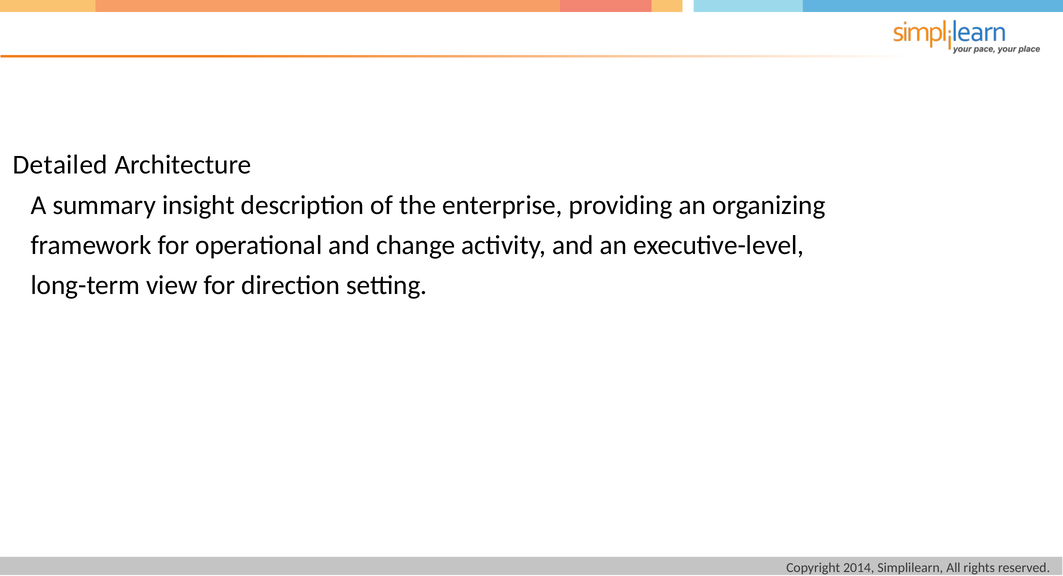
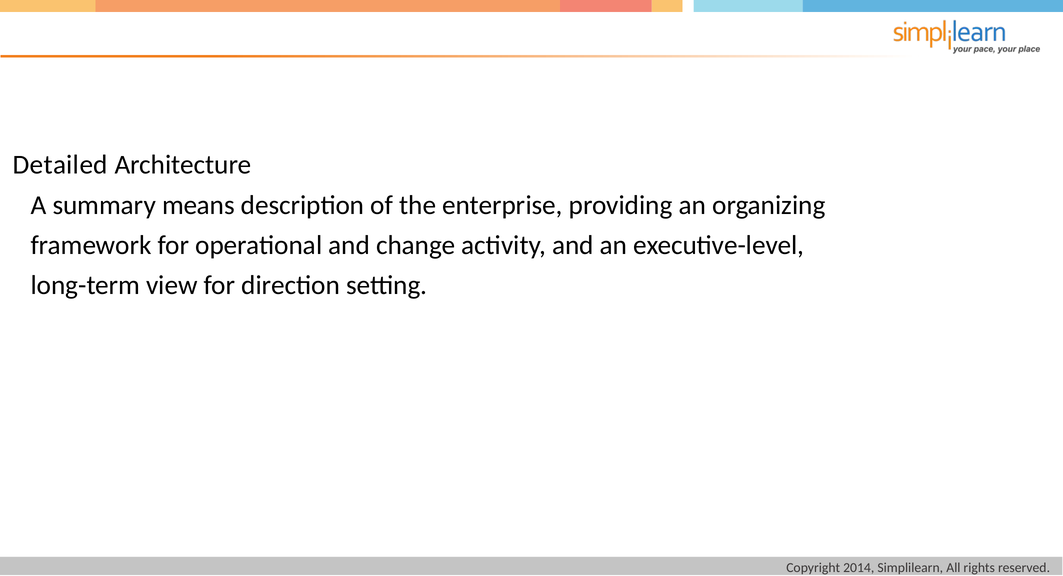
insight: insight -> means
